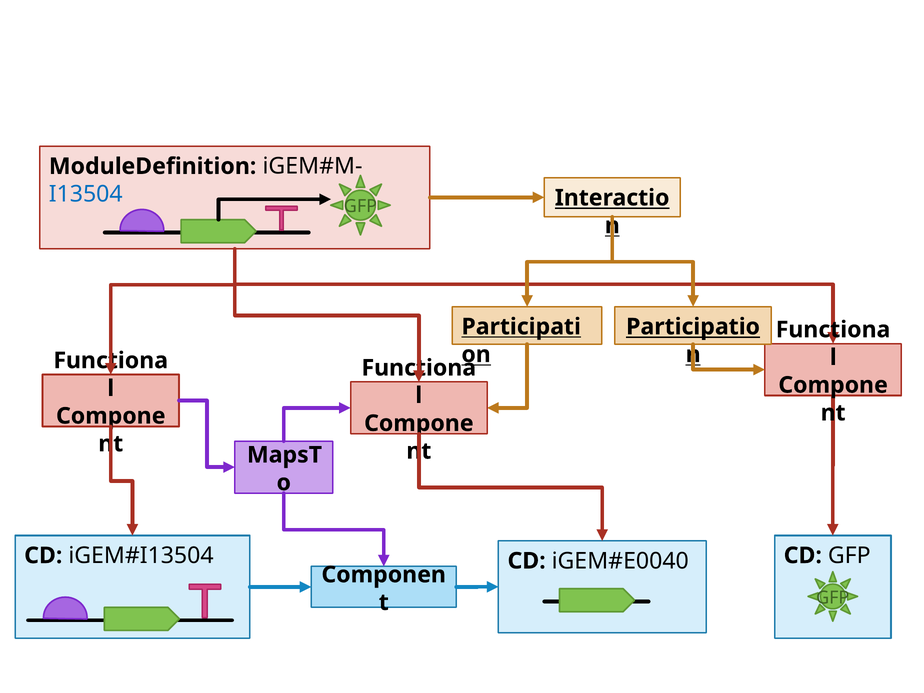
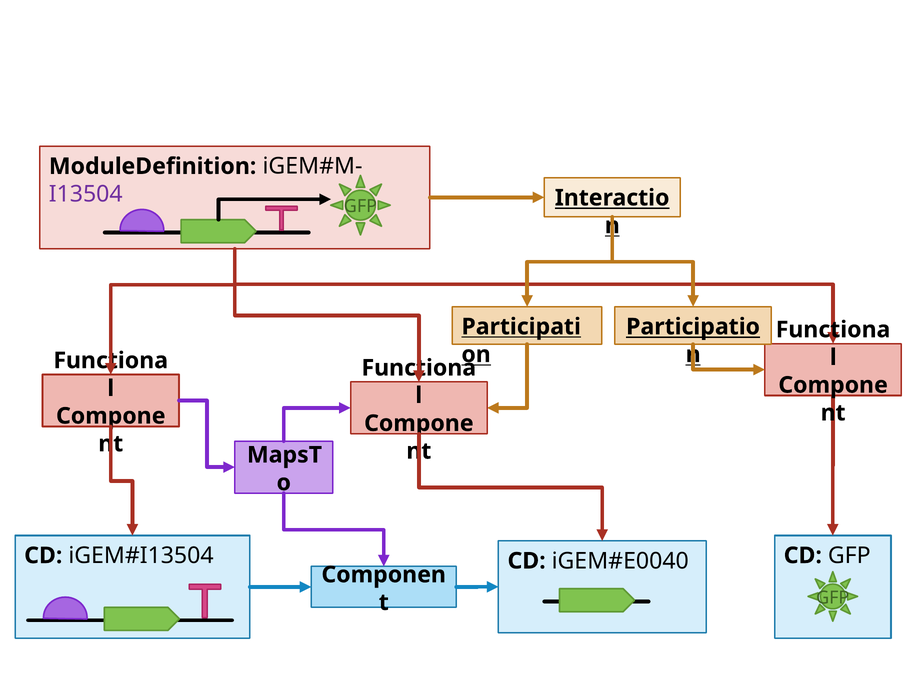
I13504 colour: blue -> purple
